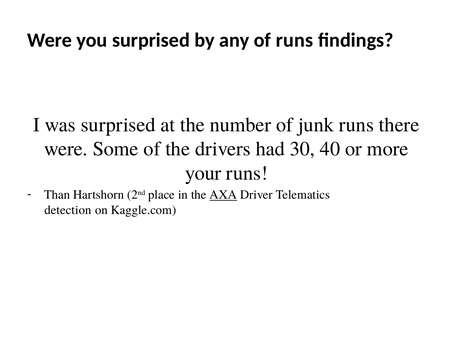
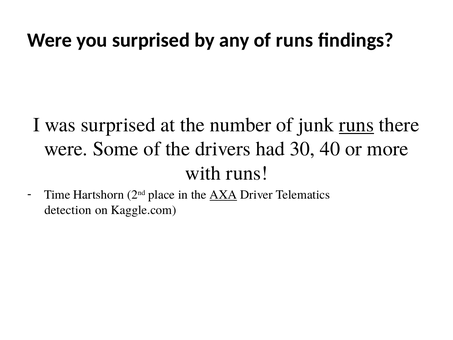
runs at (356, 125) underline: none -> present
your: your -> with
Than: Than -> Time
